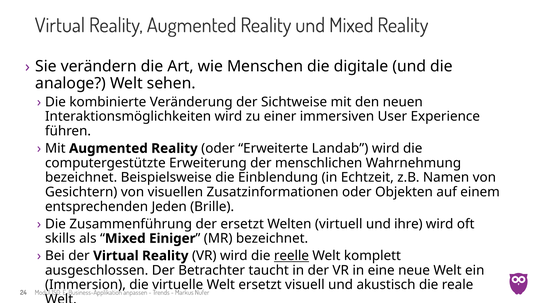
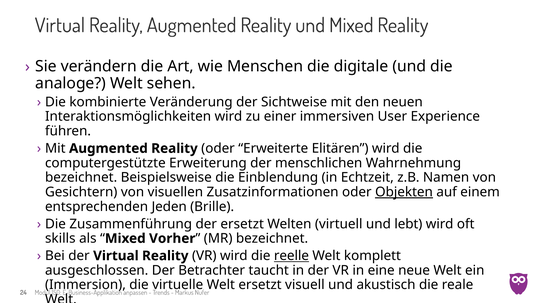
Landab: Landab -> Elitären
Objekten underline: none -> present
ihre: ihre -> lebt
Einiger: Einiger -> Vorher
